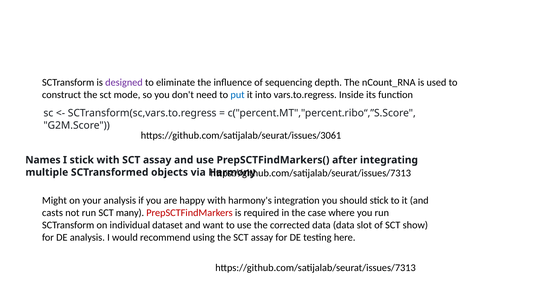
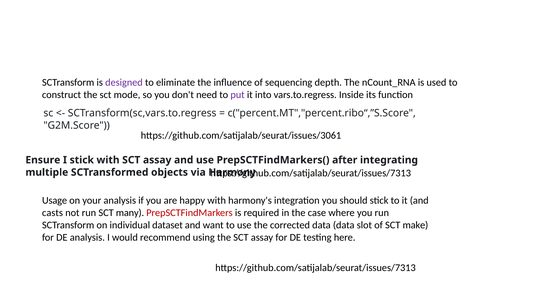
put colour: blue -> purple
Names: Names -> Ensure
Might: Might -> Usage
show: show -> make
